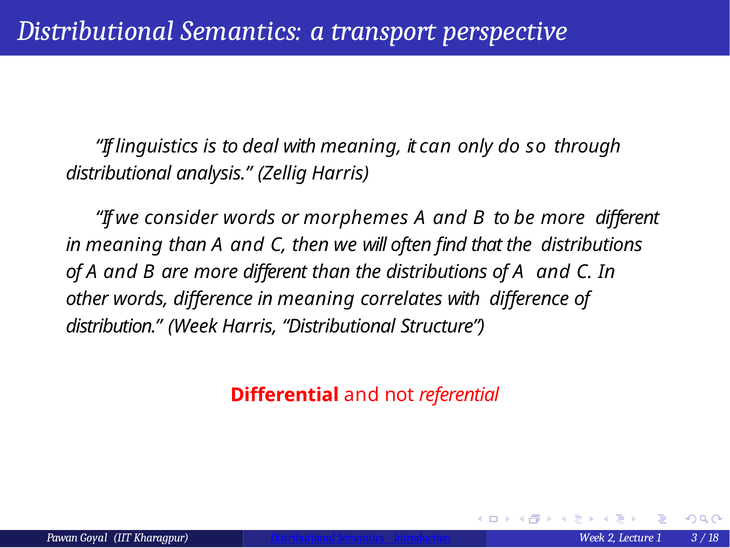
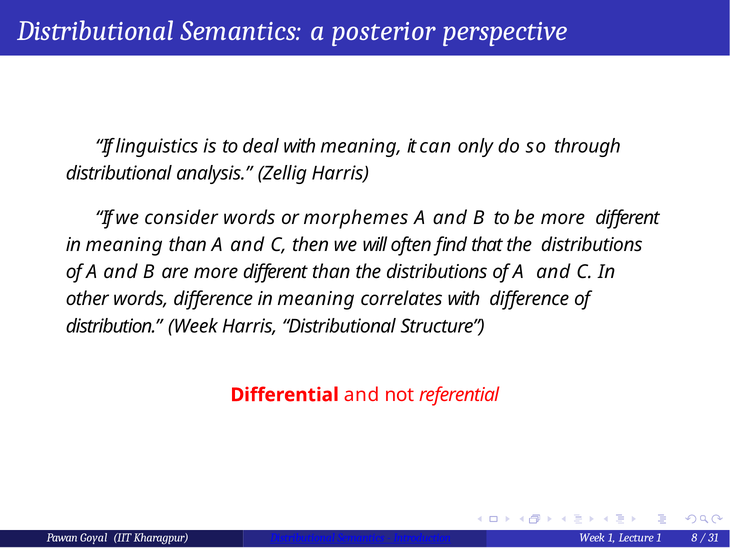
transport: transport -> posterior
Week 2: 2 -> 1
3: 3 -> 8
18: 18 -> 31
